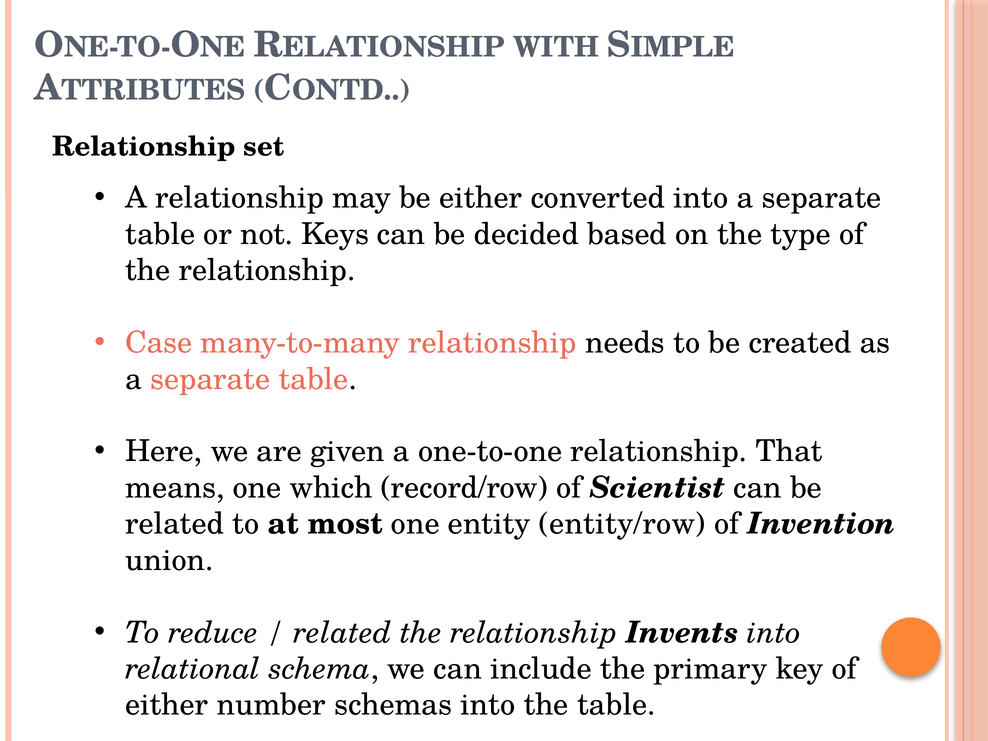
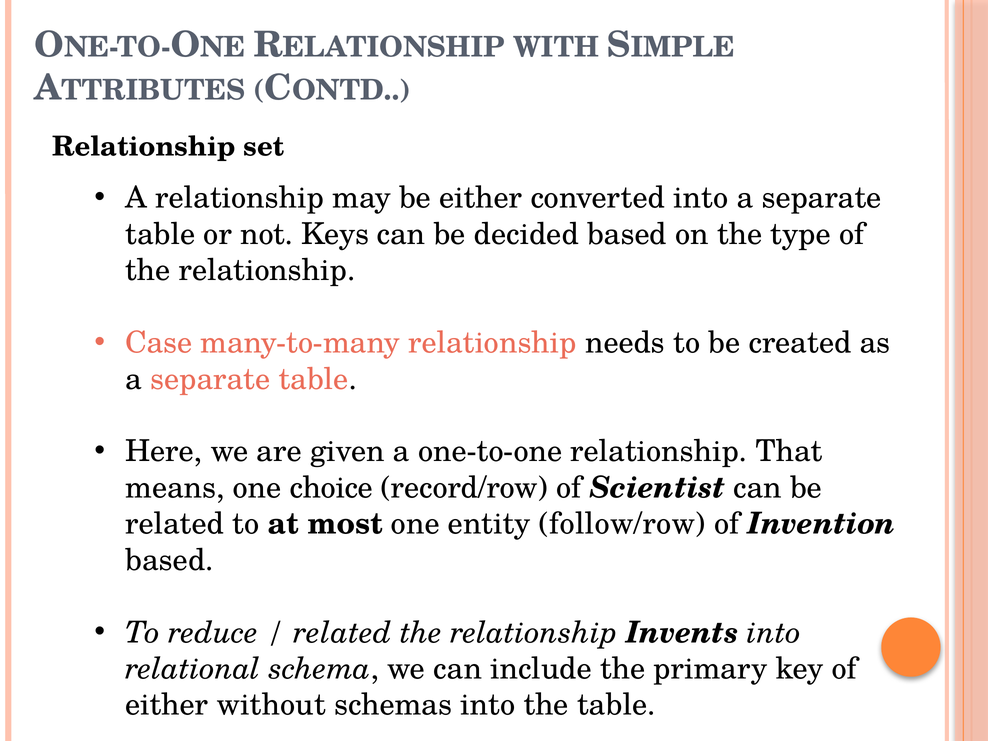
which: which -> choice
entity/row: entity/row -> follow/row
union at (170, 560): union -> based
number: number -> without
